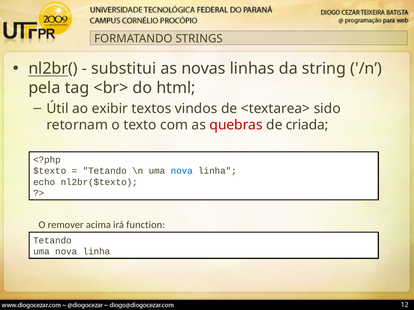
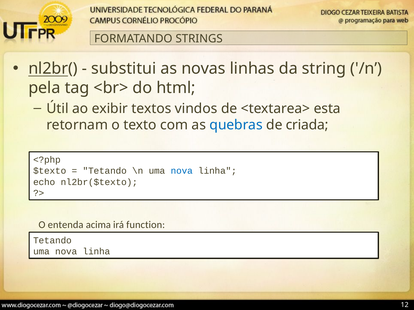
sido: sido -> esta
quebras colour: red -> blue
remover: remover -> entenda
